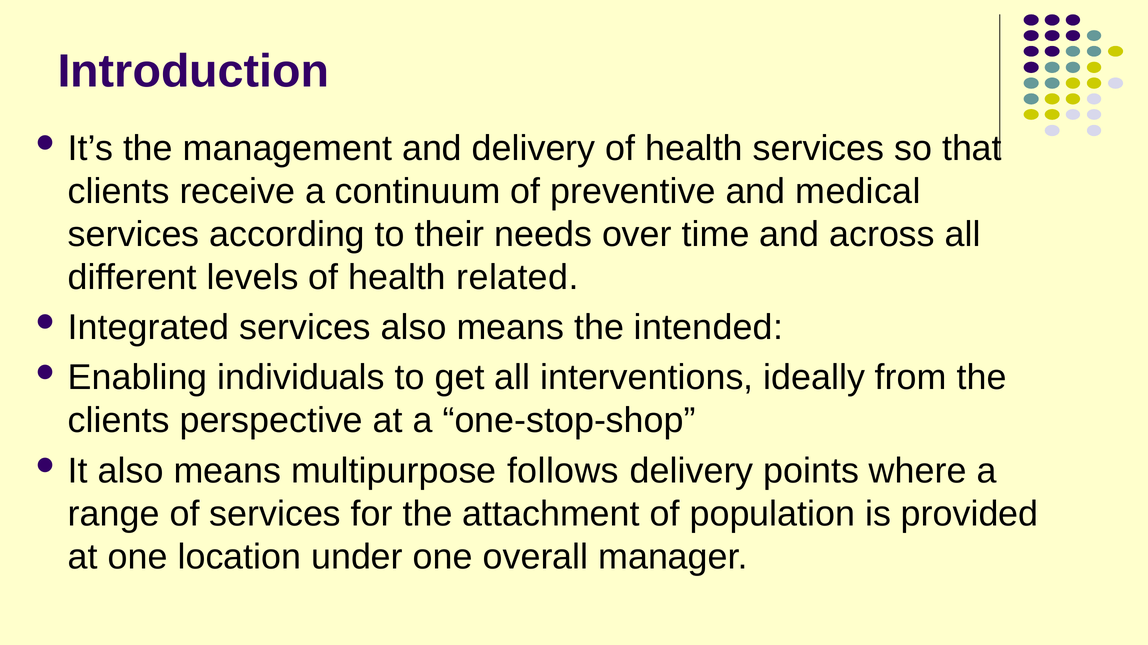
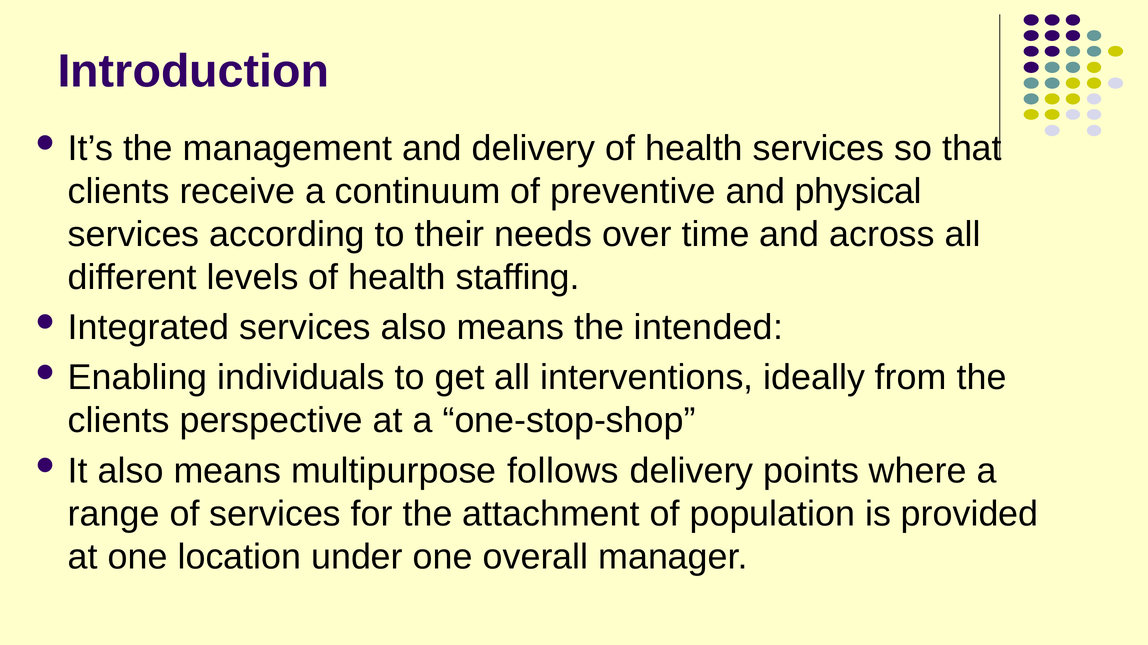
medical: medical -> physical
related: related -> staffing
